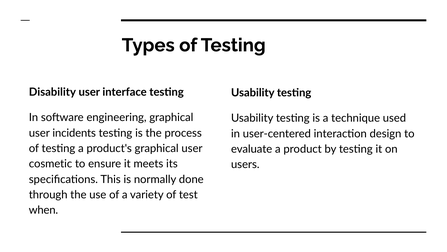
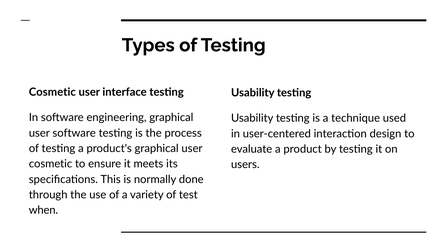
Disability at (52, 92): Disability -> Cosmetic
user incidents: incidents -> software
